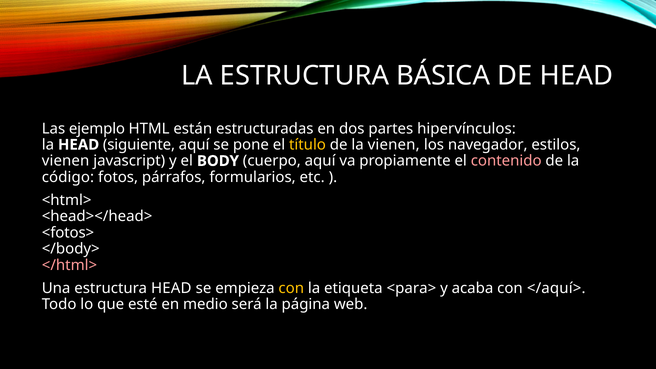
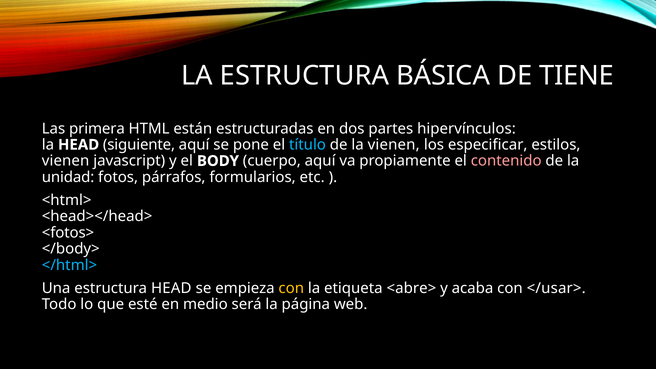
DE HEAD: HEAD -> TIENE
ejemplo: ejemplo -> primera
título colour: yellow -> light blue
navegador: navegador -> especificar
código: código -> unidad
</html> colour: pink -> light blue
<para>: <para> -> <abre>
</aquí>: </aquí> -> </usar>
